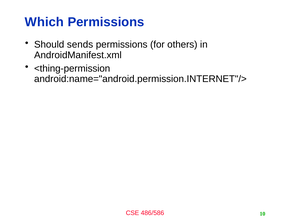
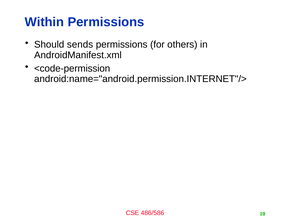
Which: Which -> Within
<thing-permission: <thing-permission -> <code-permission
